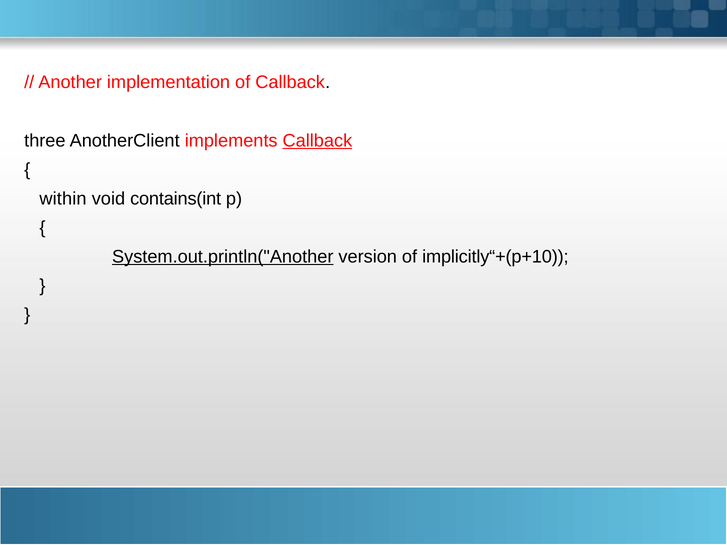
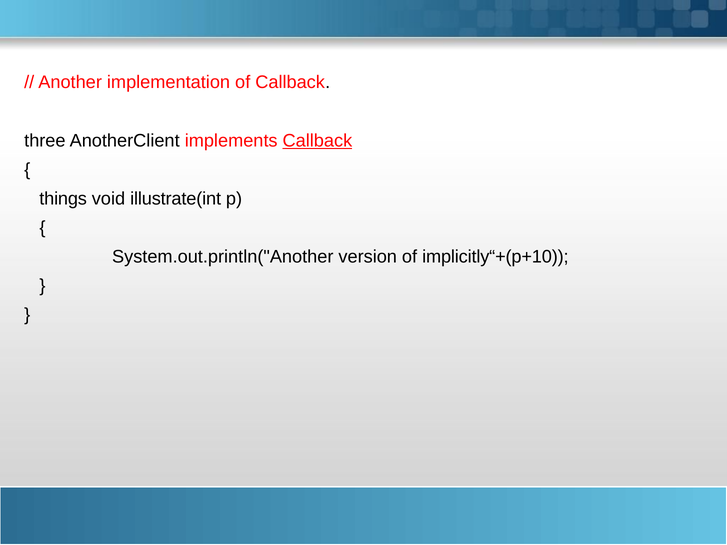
within: within -> things
contains(int: contains(int -> illustrate(int
System.out.println("Another underline: present -> none
